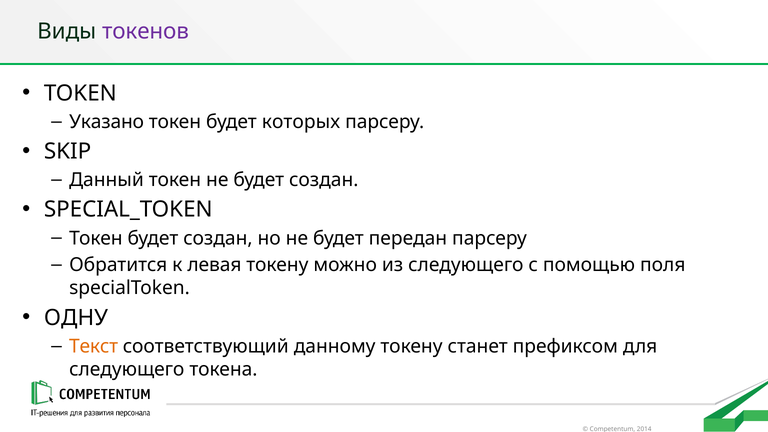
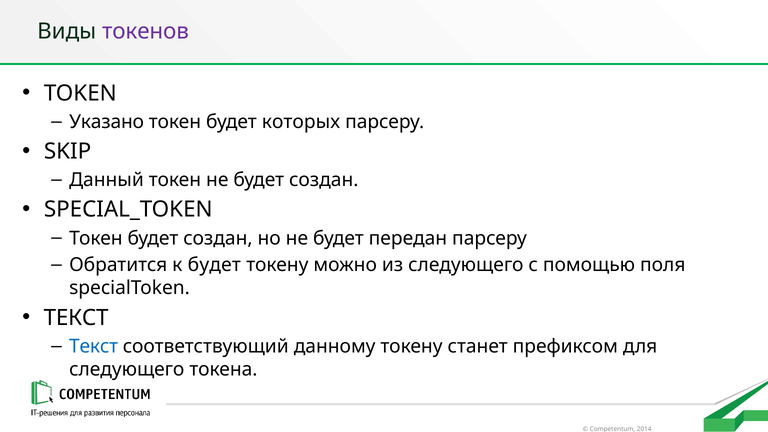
к левая: левая -> будет
ОДНУ at (76, 318): ОДНУ -> ТЕКСТ
Текст at (94, 346) colour: orange -> blue
